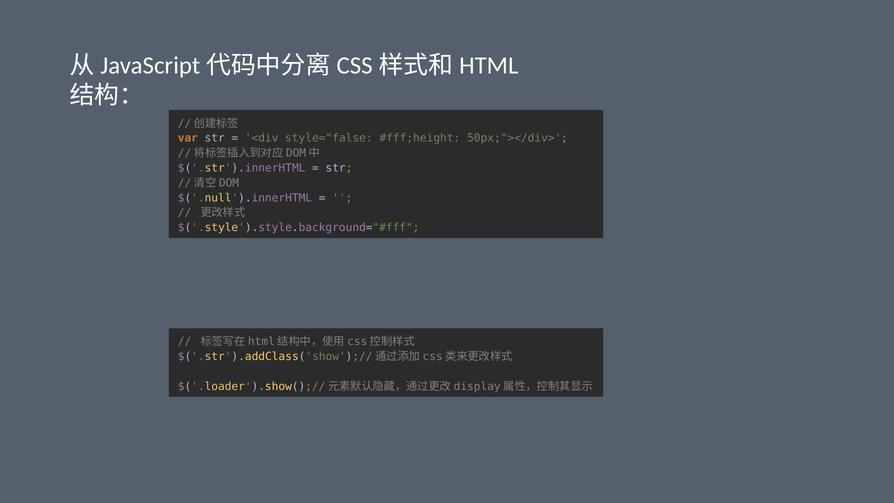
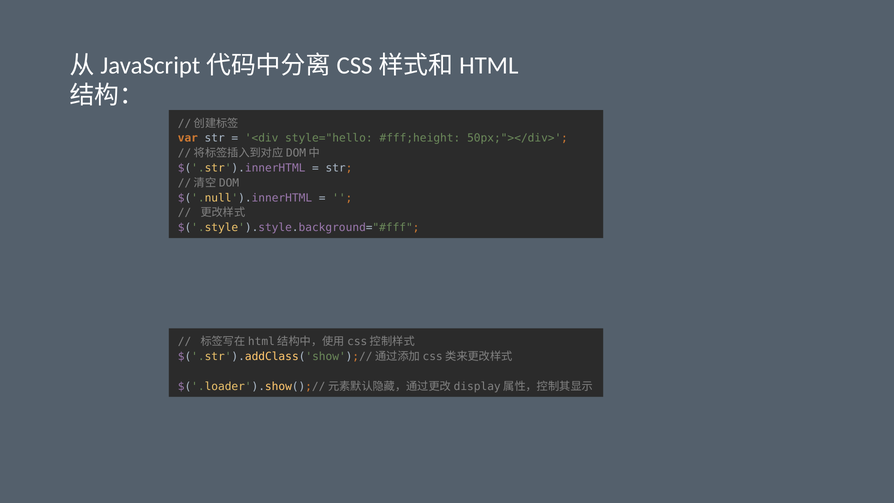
style="false: style="false -> style="hello
